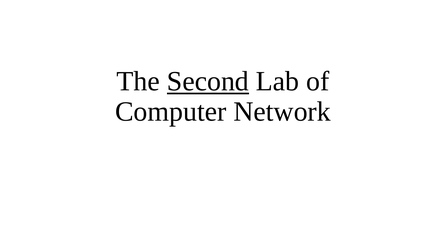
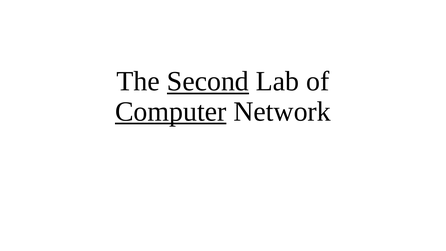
Computer underline: none -> present
